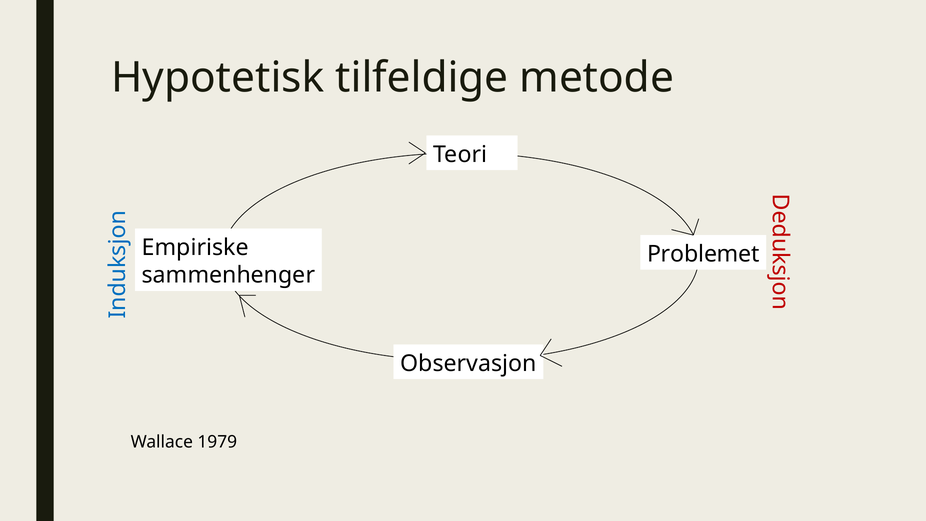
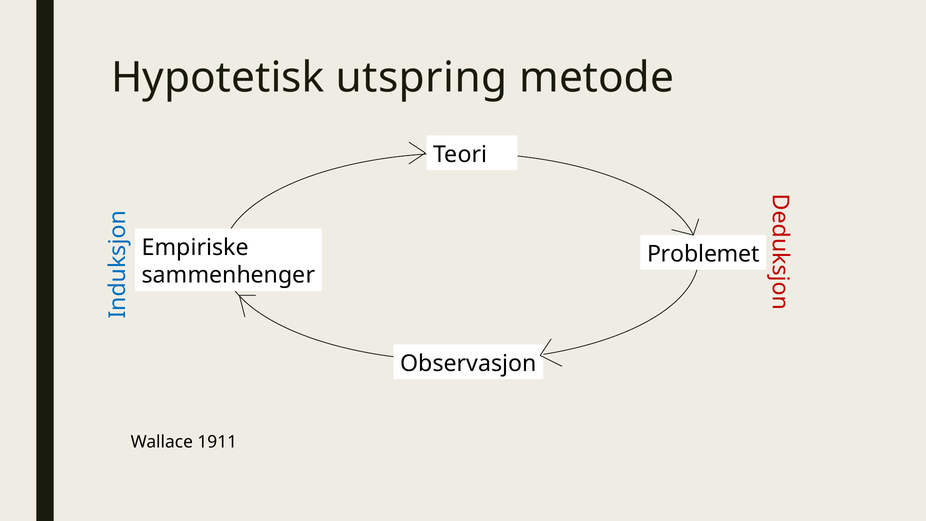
tilfeldige: tilfeldige -> utspring
1979: 1979 -> 1911
